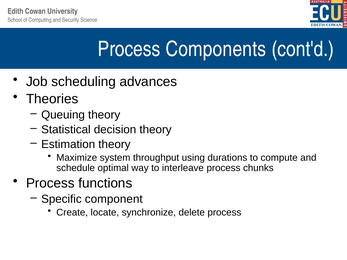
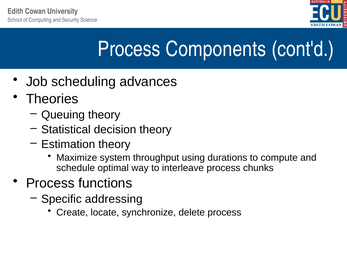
component: component -> addressing
